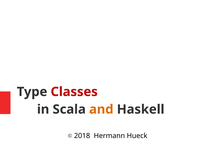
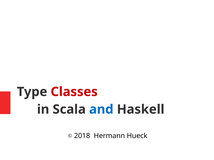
and colour: orange -> blue
